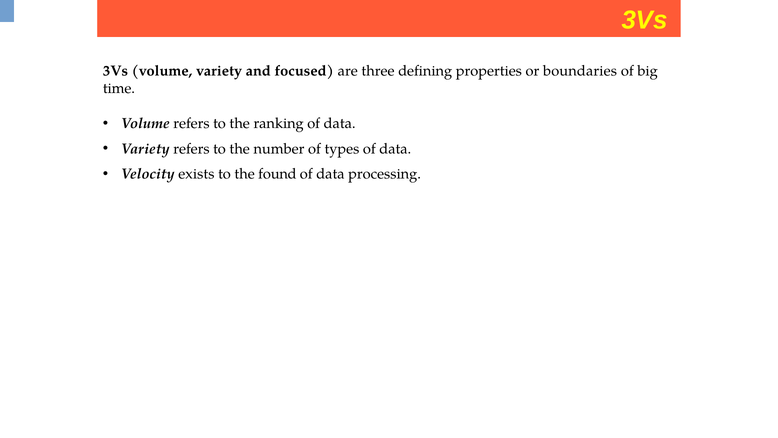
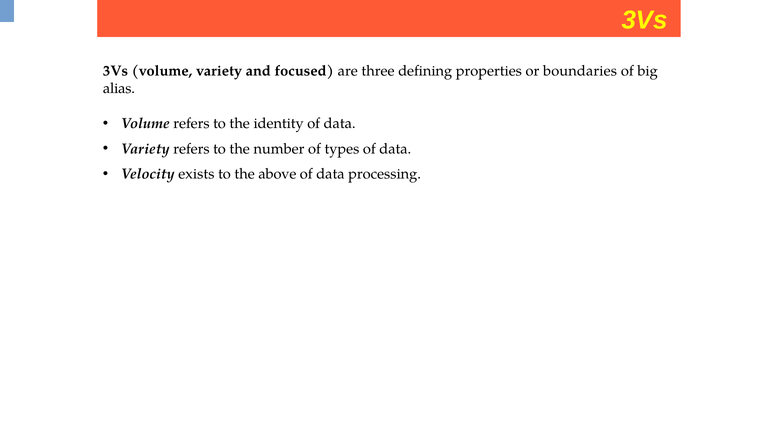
time: time -> alias
ranking: ranking -> identity
found: found -> above
